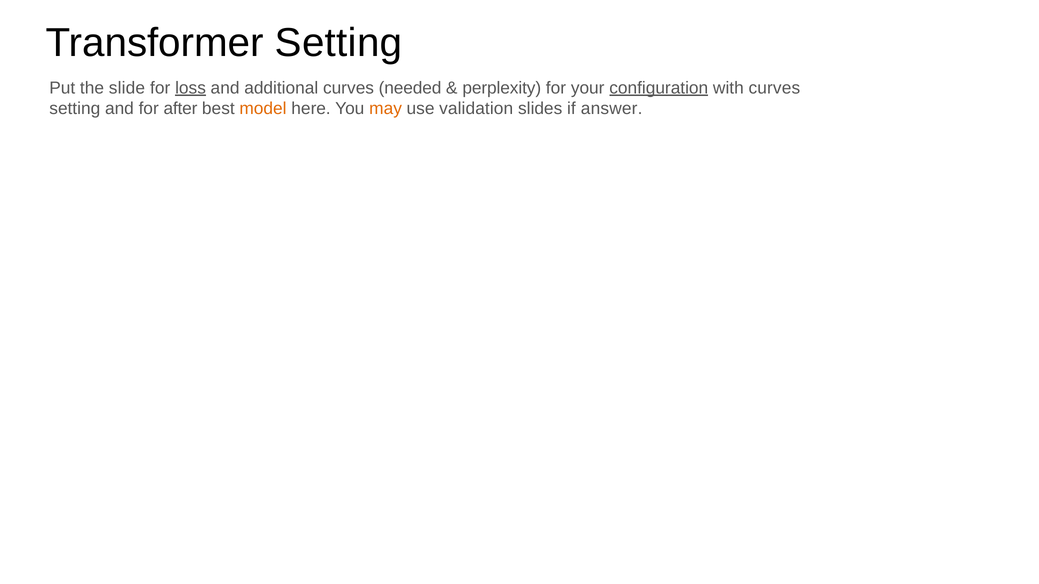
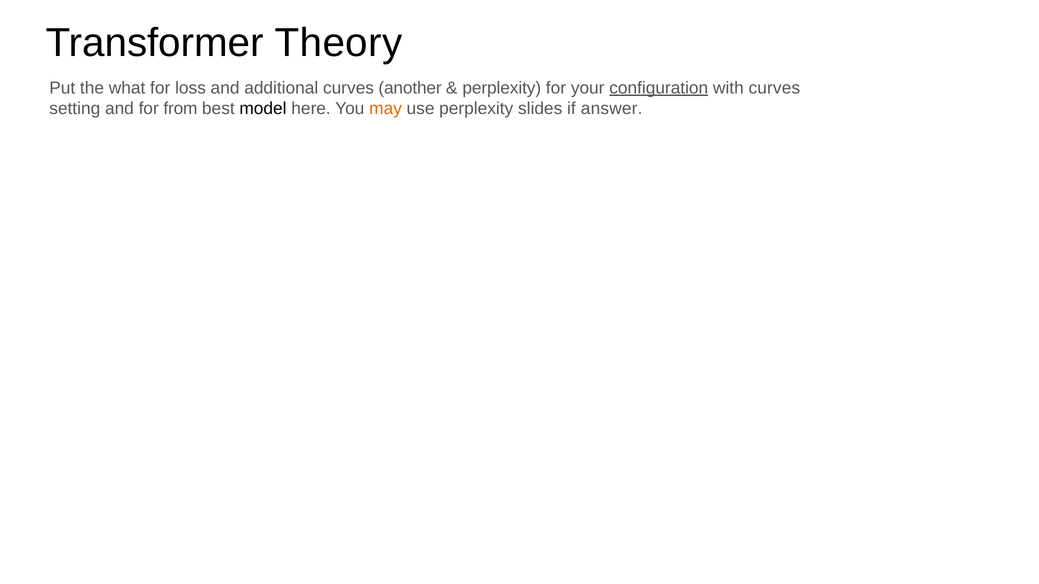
Transformer Setting: Setting -> Theory
slide: slide -> what
loss underline: present -> none
needed: needed -> another
after: after -> from
model colour: orange -> black
use validation: validation -> perplexity
